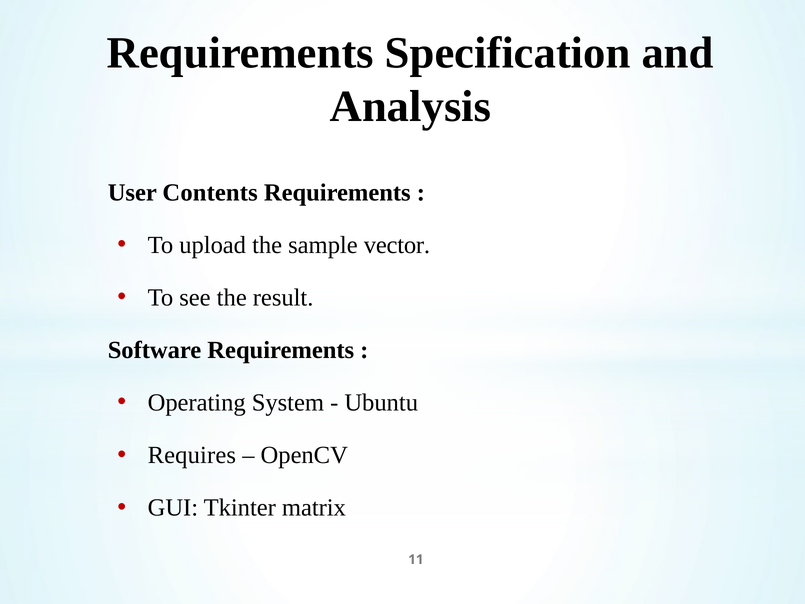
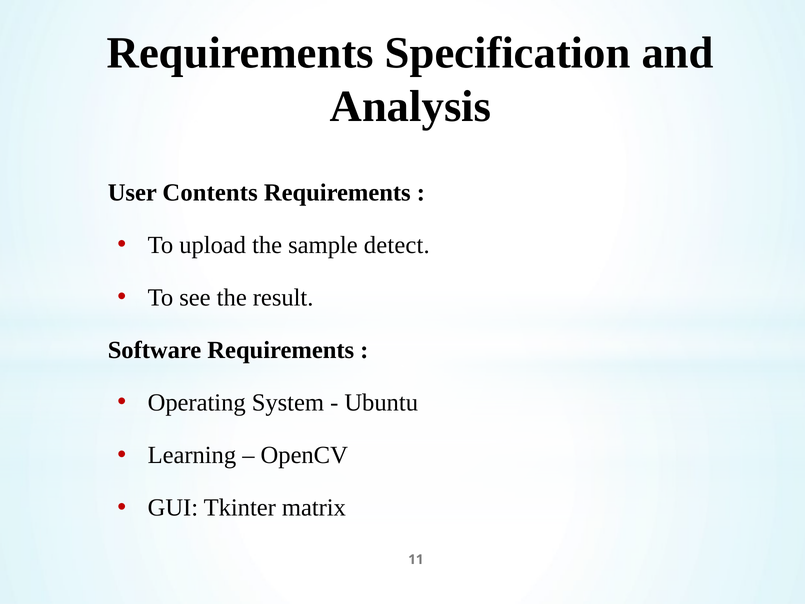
vector: vector -> detect
Requires: Requires -> Learning
